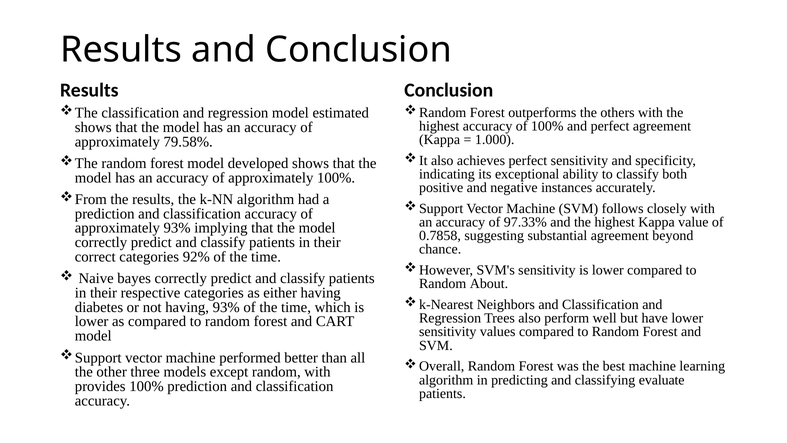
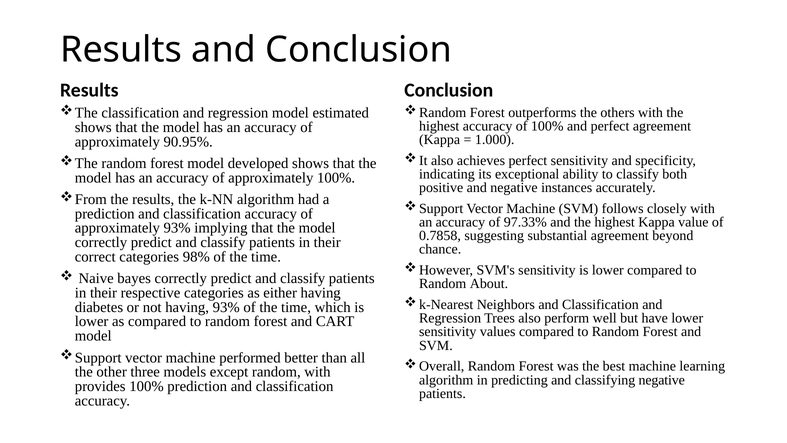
79.58%: 79.58% -> 90.95%
92%: 92% -> 98%
classifying evaluate: evaluate -> negative
